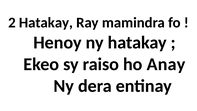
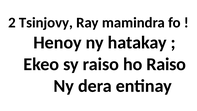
2 Hatakay: Hatakay -> Tsinjovy
ho Anay: Anay -> Raiso
